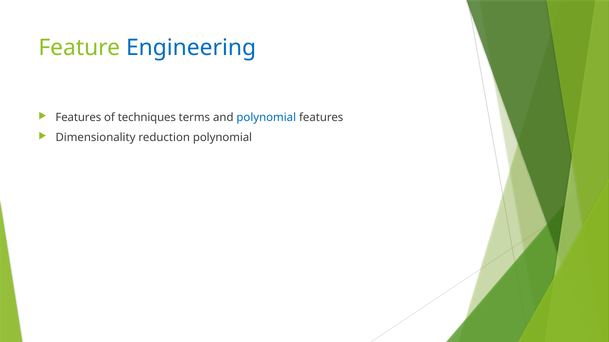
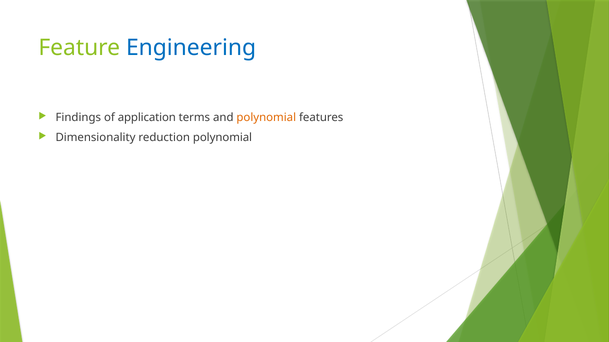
Features at (78, 118): Features -> Findings
techniques: techniques -> application
polynomial at (266, 118) colour: blue -> orange
